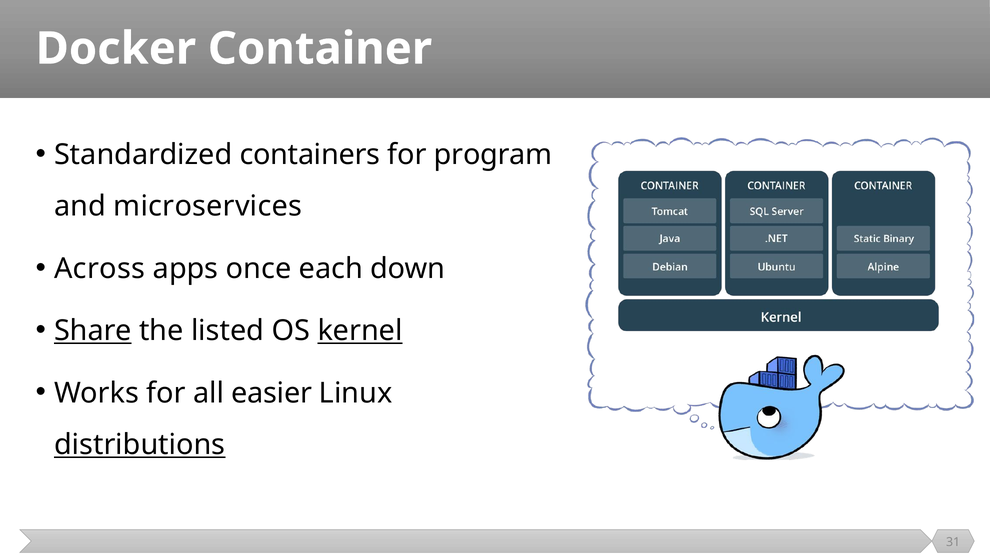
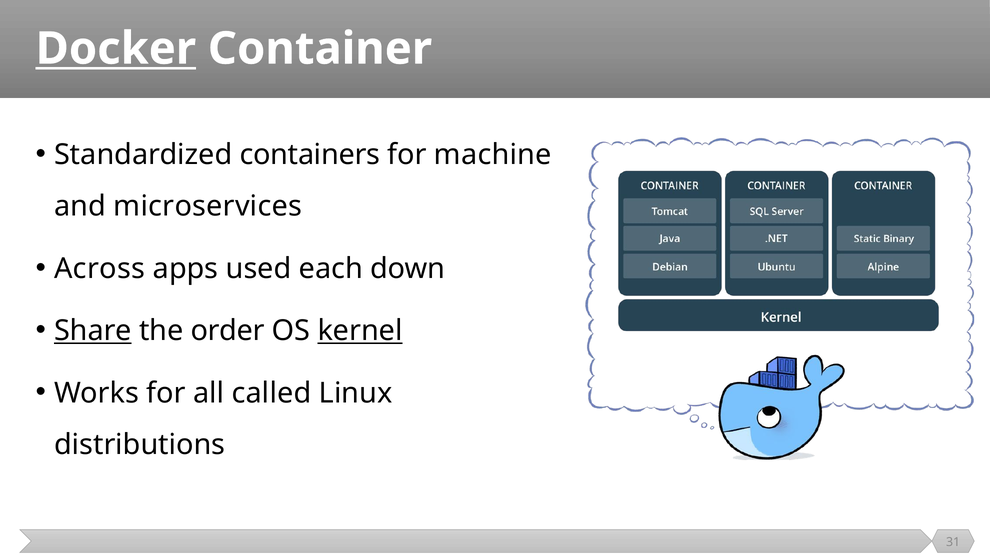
Docker underline: none -> present
program: program -> machine
once: once -> used
listed: listed -> order
easier: easier -> called
distributions underline: present -> none
